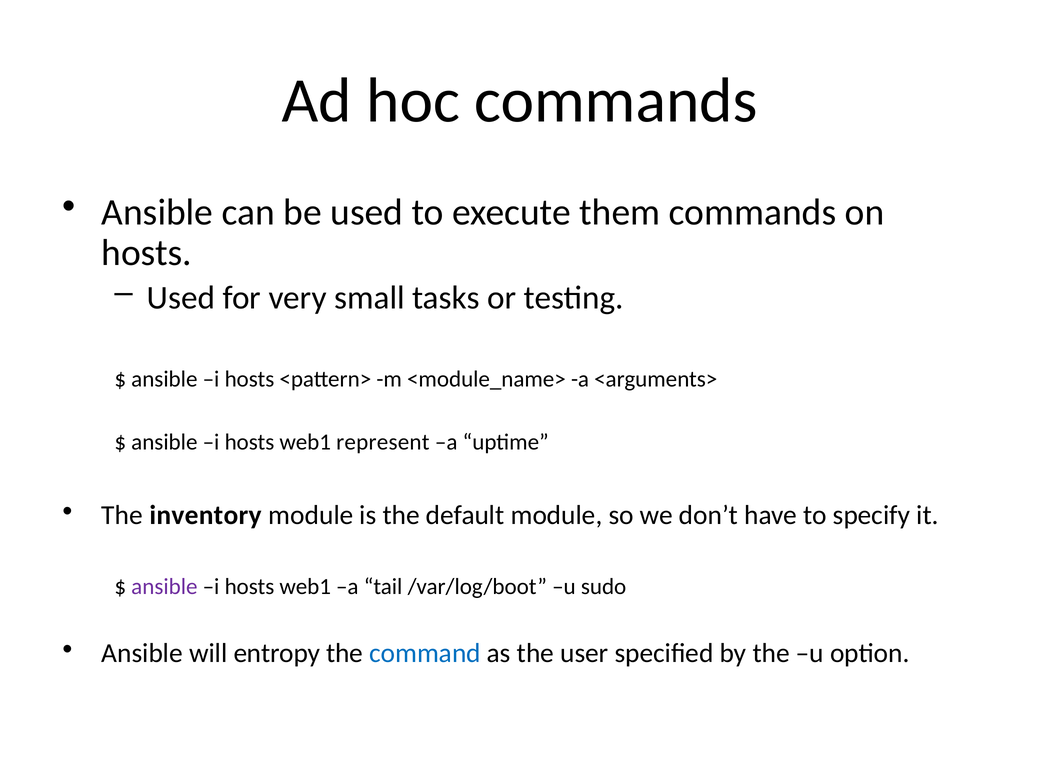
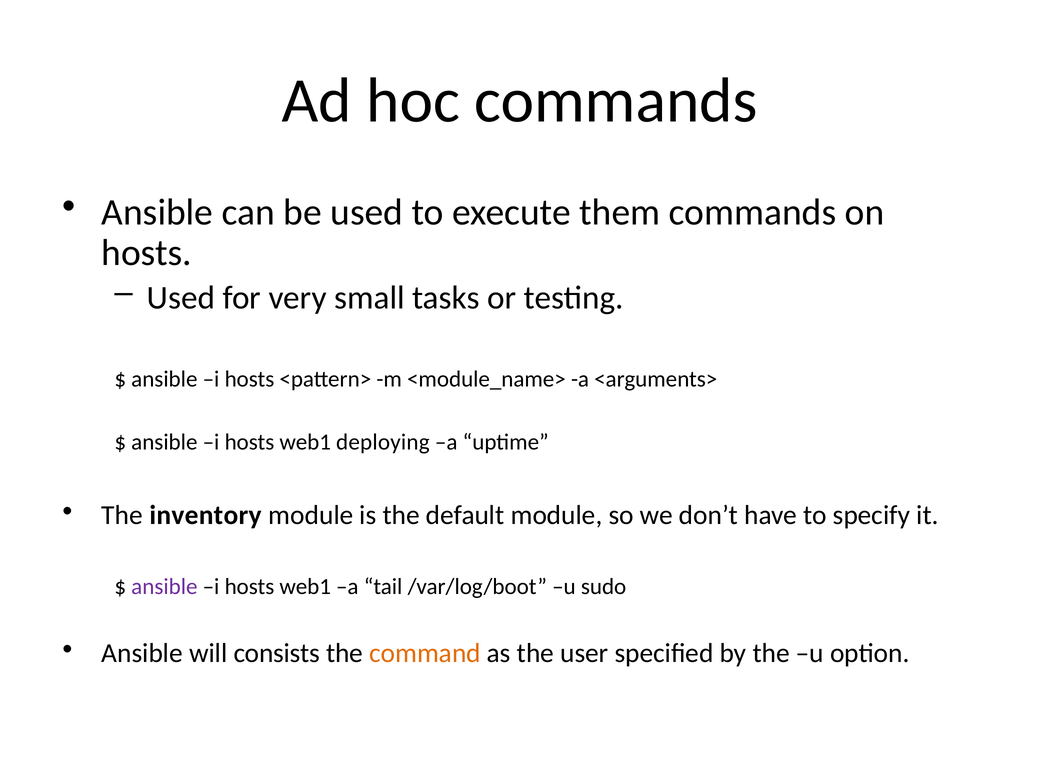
represent: represent -> deploying
entropy: entropy -> consists
command colour: blue -> orange
